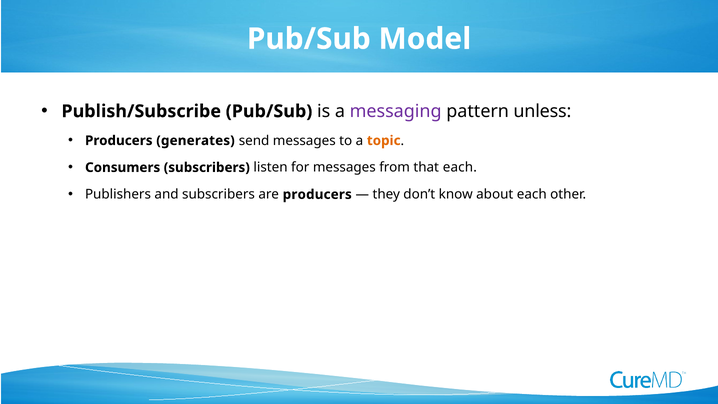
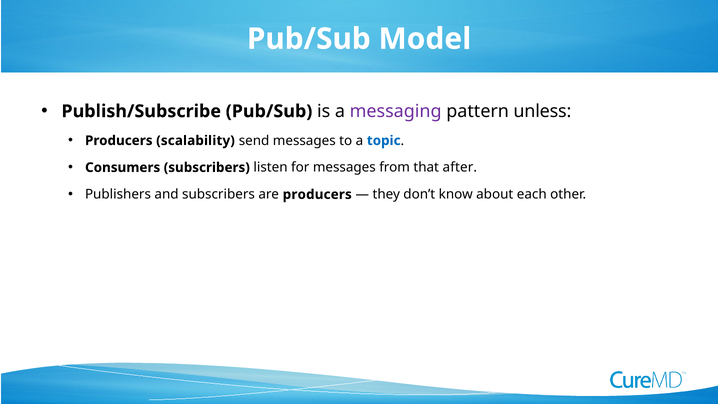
generates: generates -> scalability
topic colour: orange -> blue
that each: each -> after
